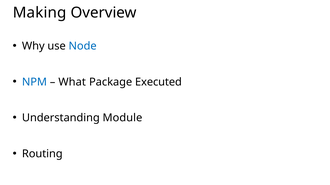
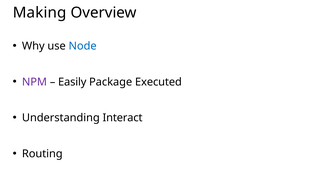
NPM colour: blue -> purple
What: What -> Easily
Module: Module -> Interact
